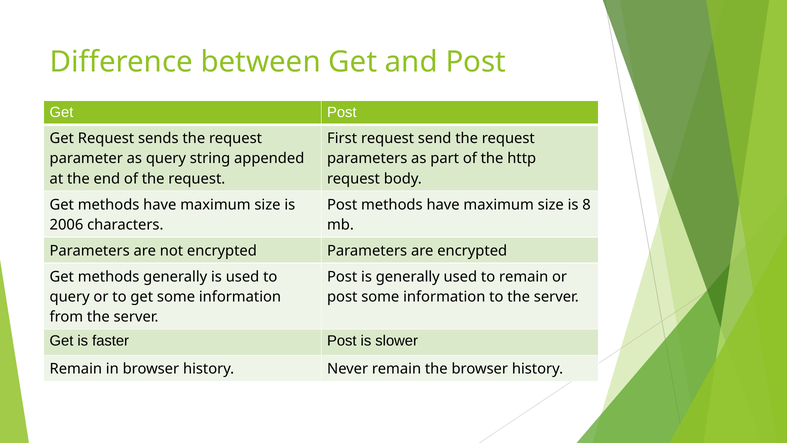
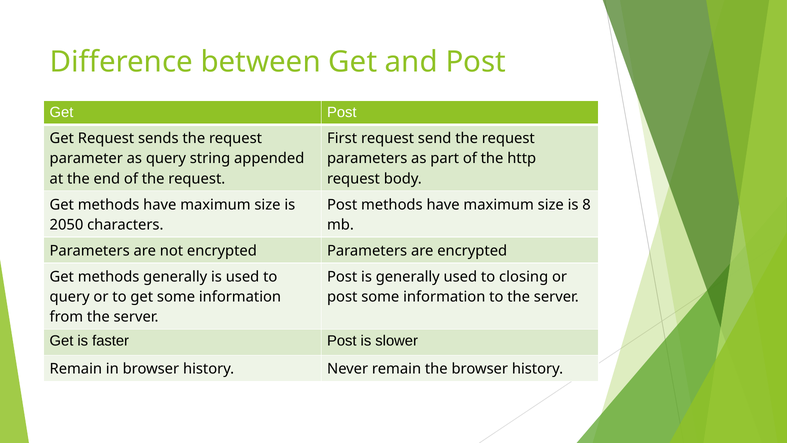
2006: 2006 -> 2050
to remain: remain -> closing
